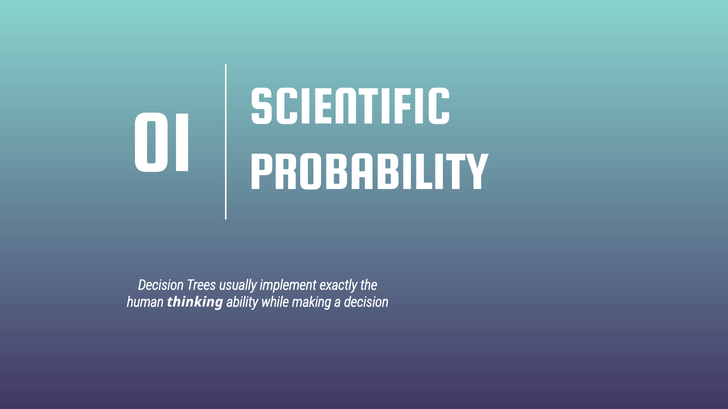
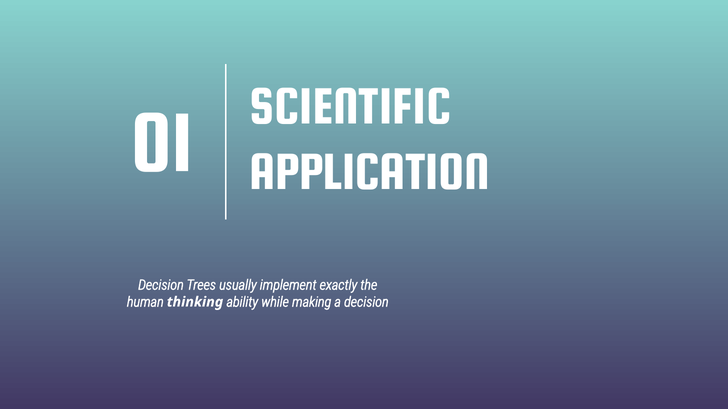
PROBABILITY: PROBABILITY -> APPLICATION
